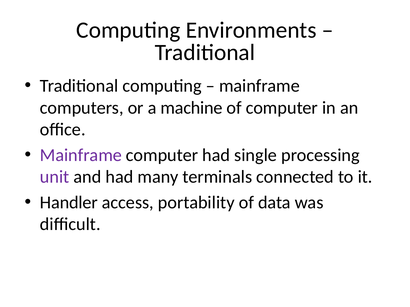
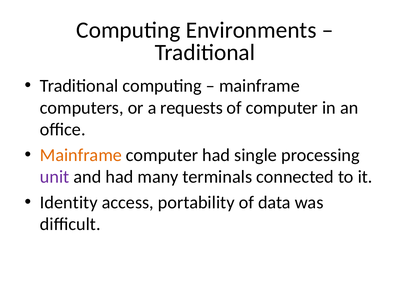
machine: machine -> requests
Mainframe at (81, 155) colour: purple -> orange
Handler: Handler -> Identity
